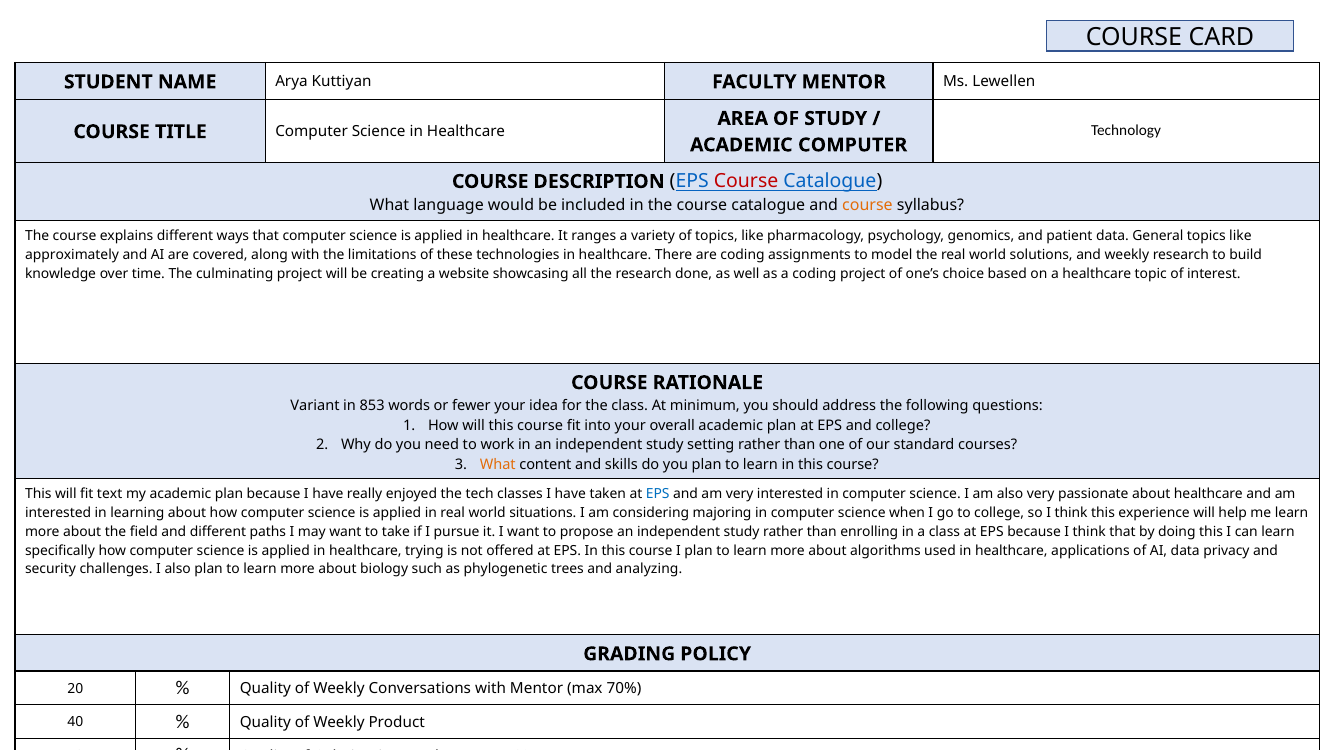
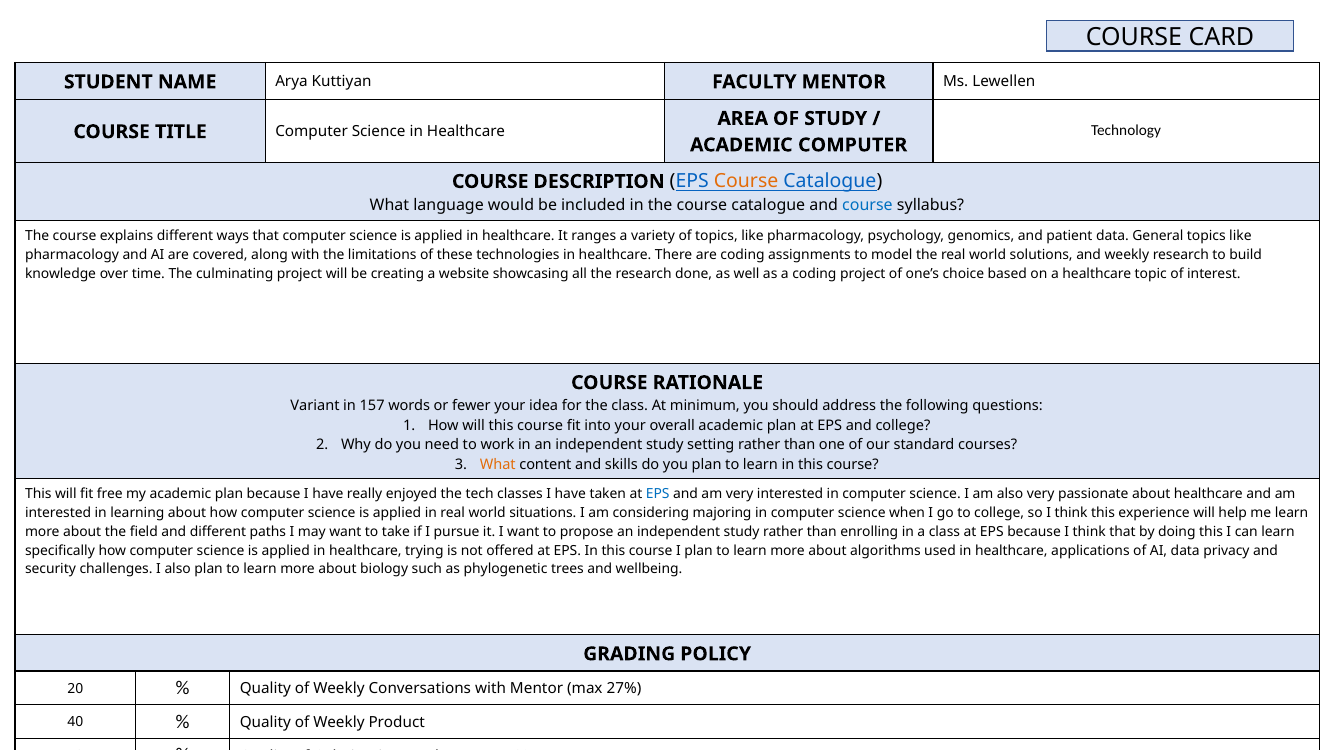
Course at (746, 181) colour: red -> orange
course at (867, 205) colour: orange -> blue
approximately at (72, 255): approximately -> pharmacology
853: 853 -> 157
text: text -> free
analyzing: analyzing -> wellbeing
70%: 70% -> 27%
